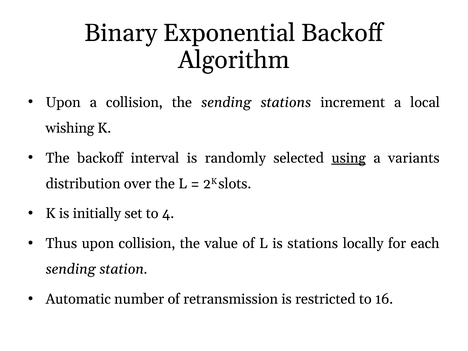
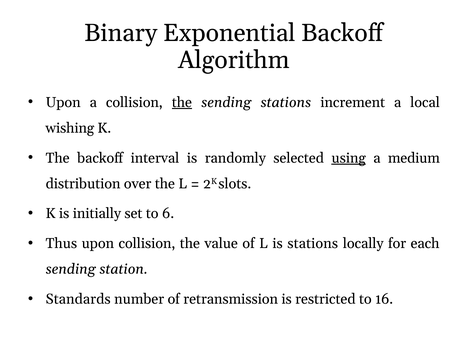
the at (182, 102) underline: none -> present
variants: variants -> medium
4: 4 -> 6
Automatic: Automatic -> Standards
